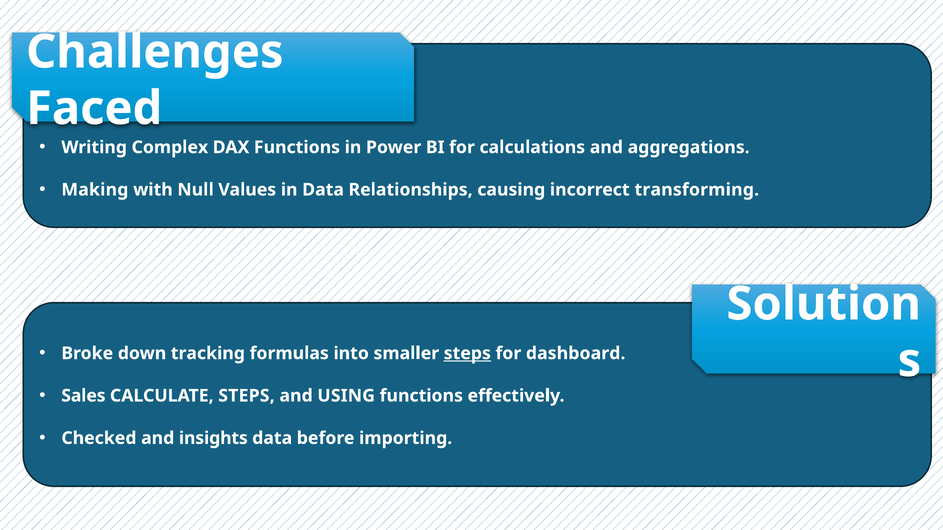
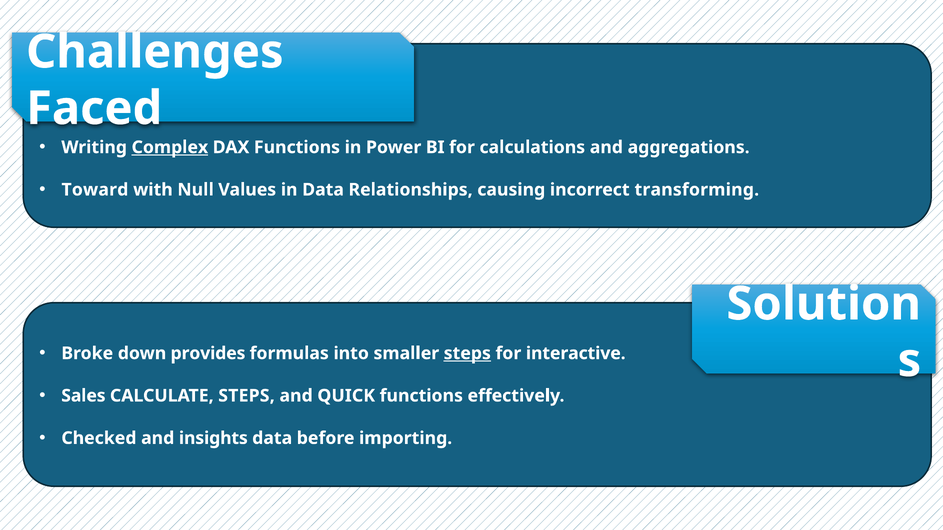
Complex underline: none -> present
Making: Making -> Toward
tracking: tracking -> provides
dashboard: dashboard -> interactive
USING: USING -> QUICK
